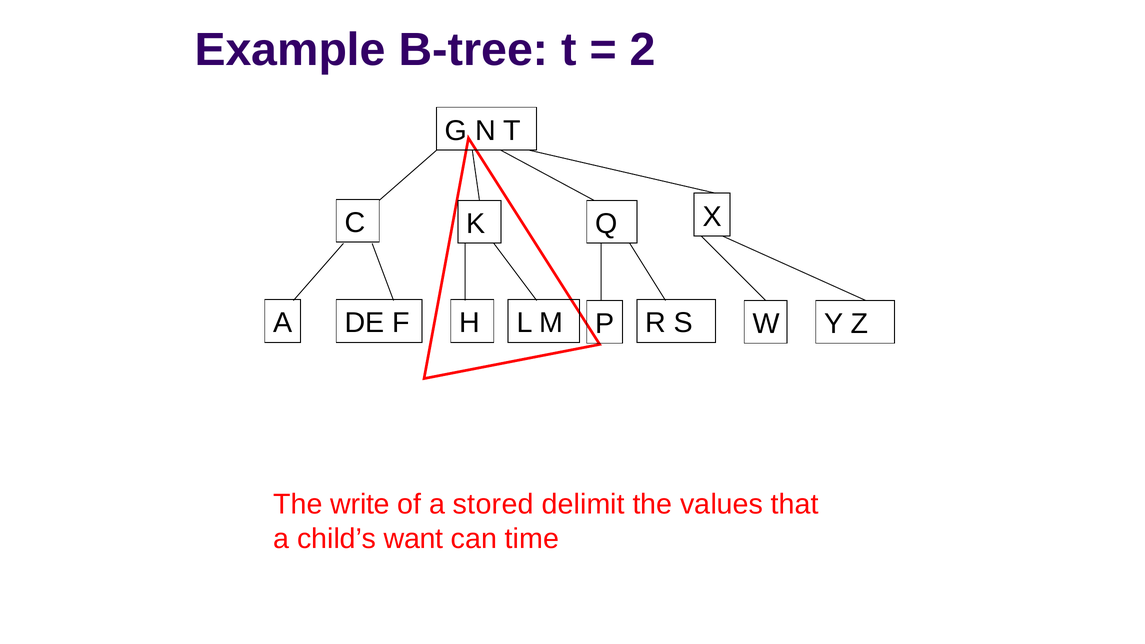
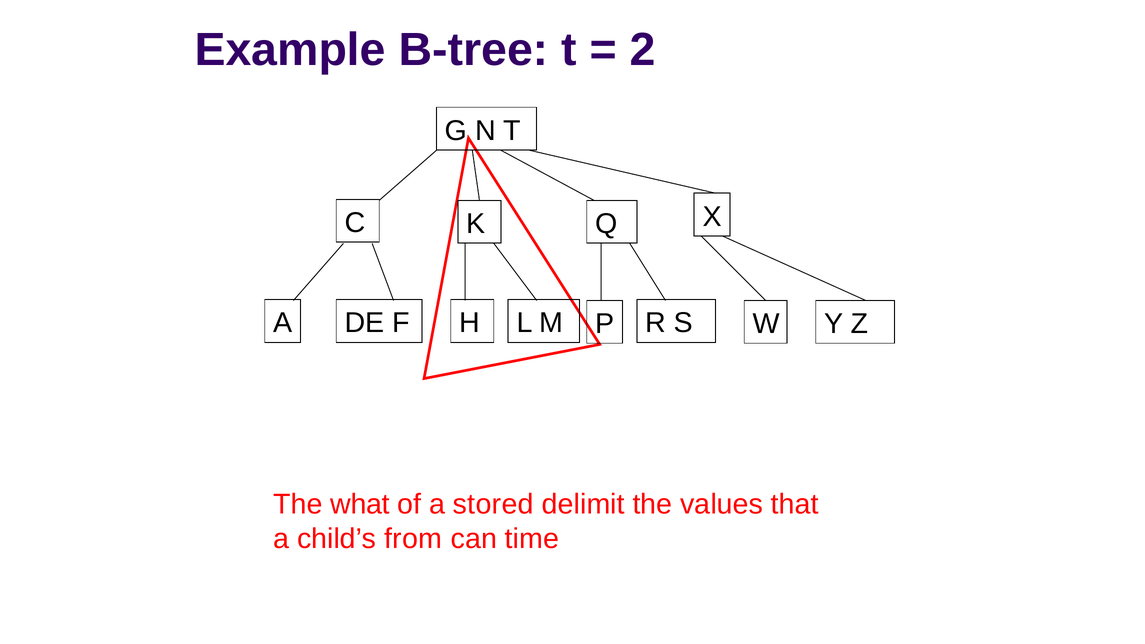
write: write -> what
want: want -> from
